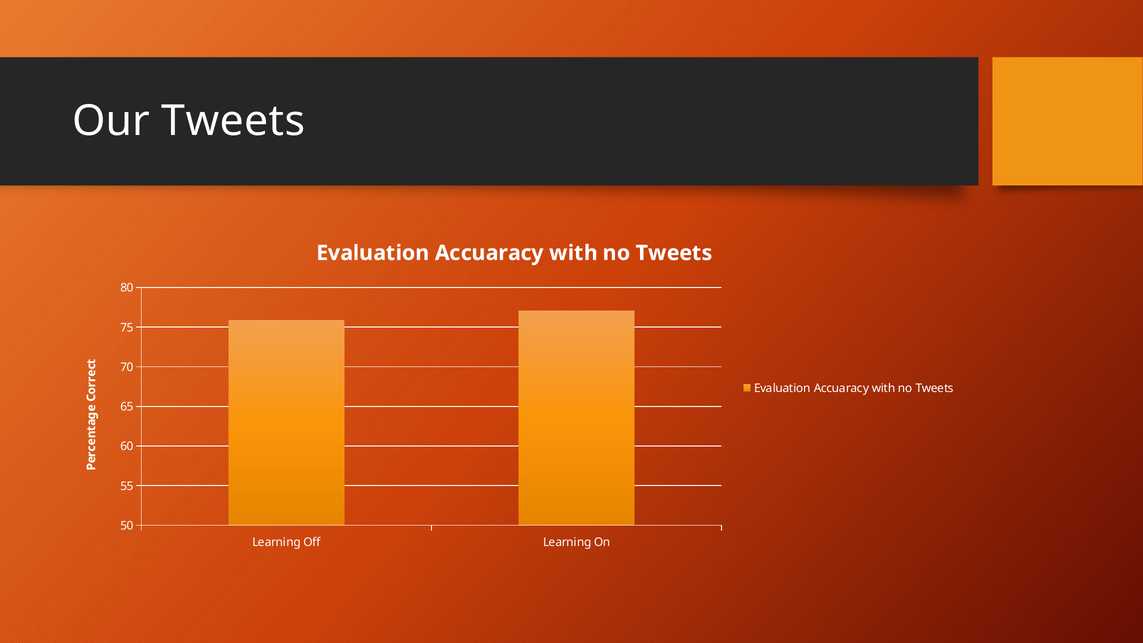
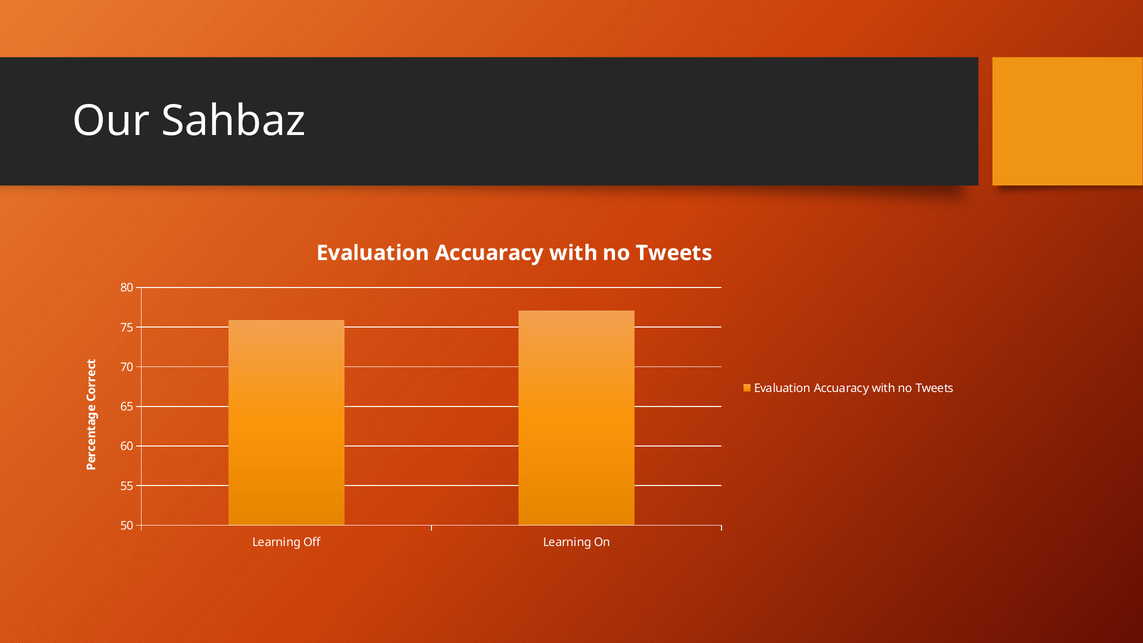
Our Tweets: Tweets -> Sahbaz
